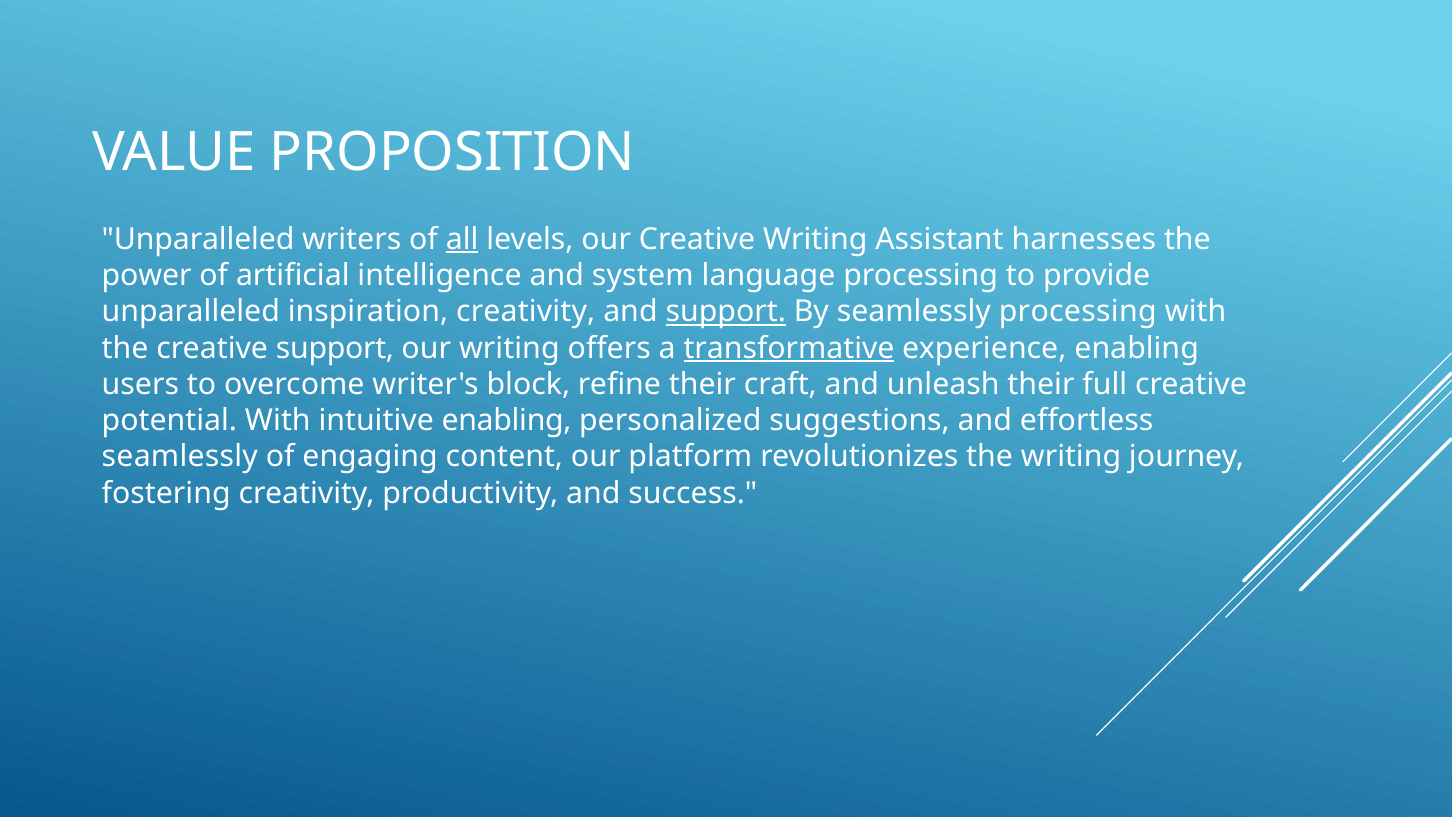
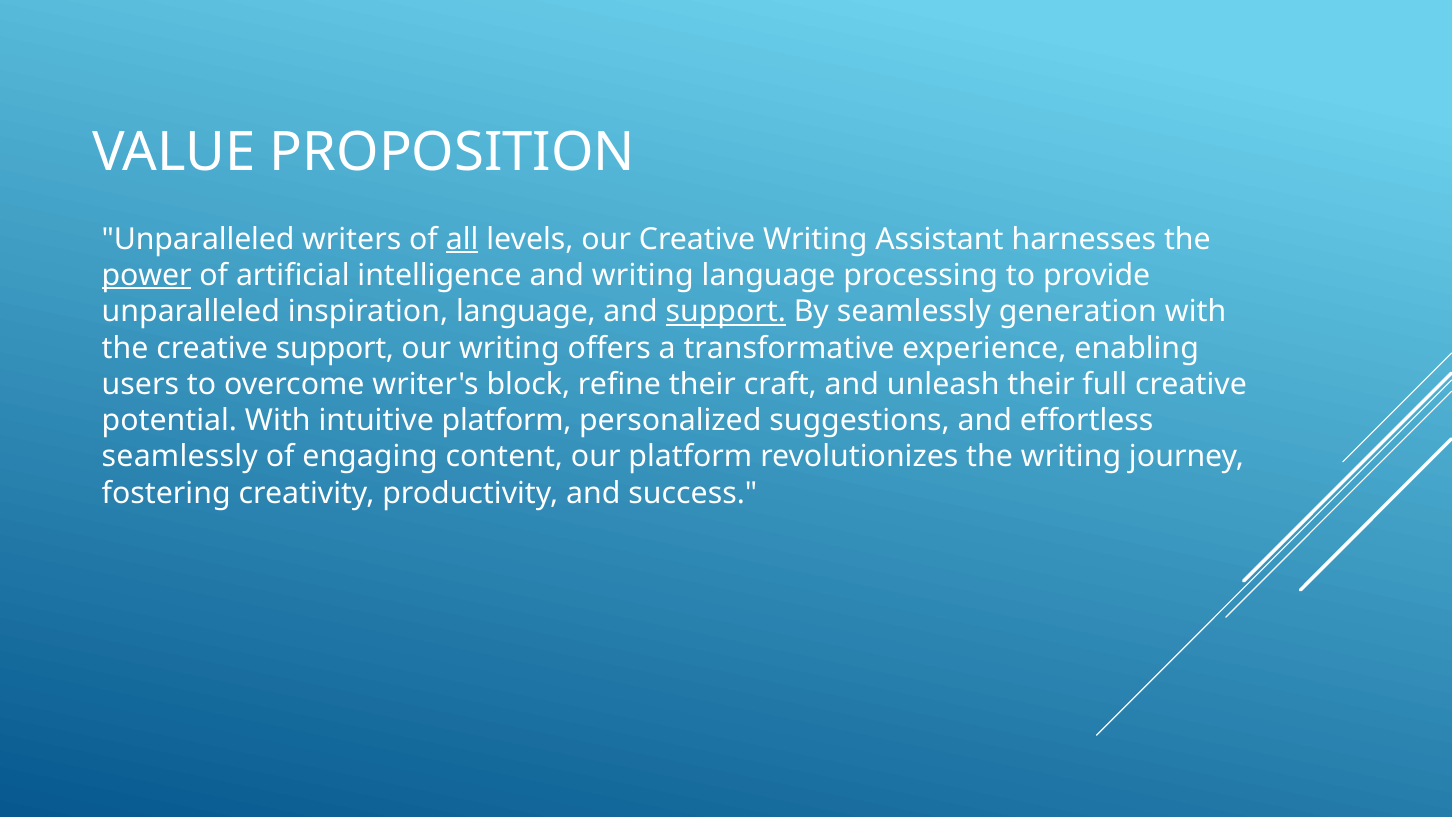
power underline: none -> present
and system: system -> writing
inspiration creativity: creativity -> language
seamlessly processing: processing -> generation
transformative underline: present -> none
intuitive enabling: enabling -> platform
